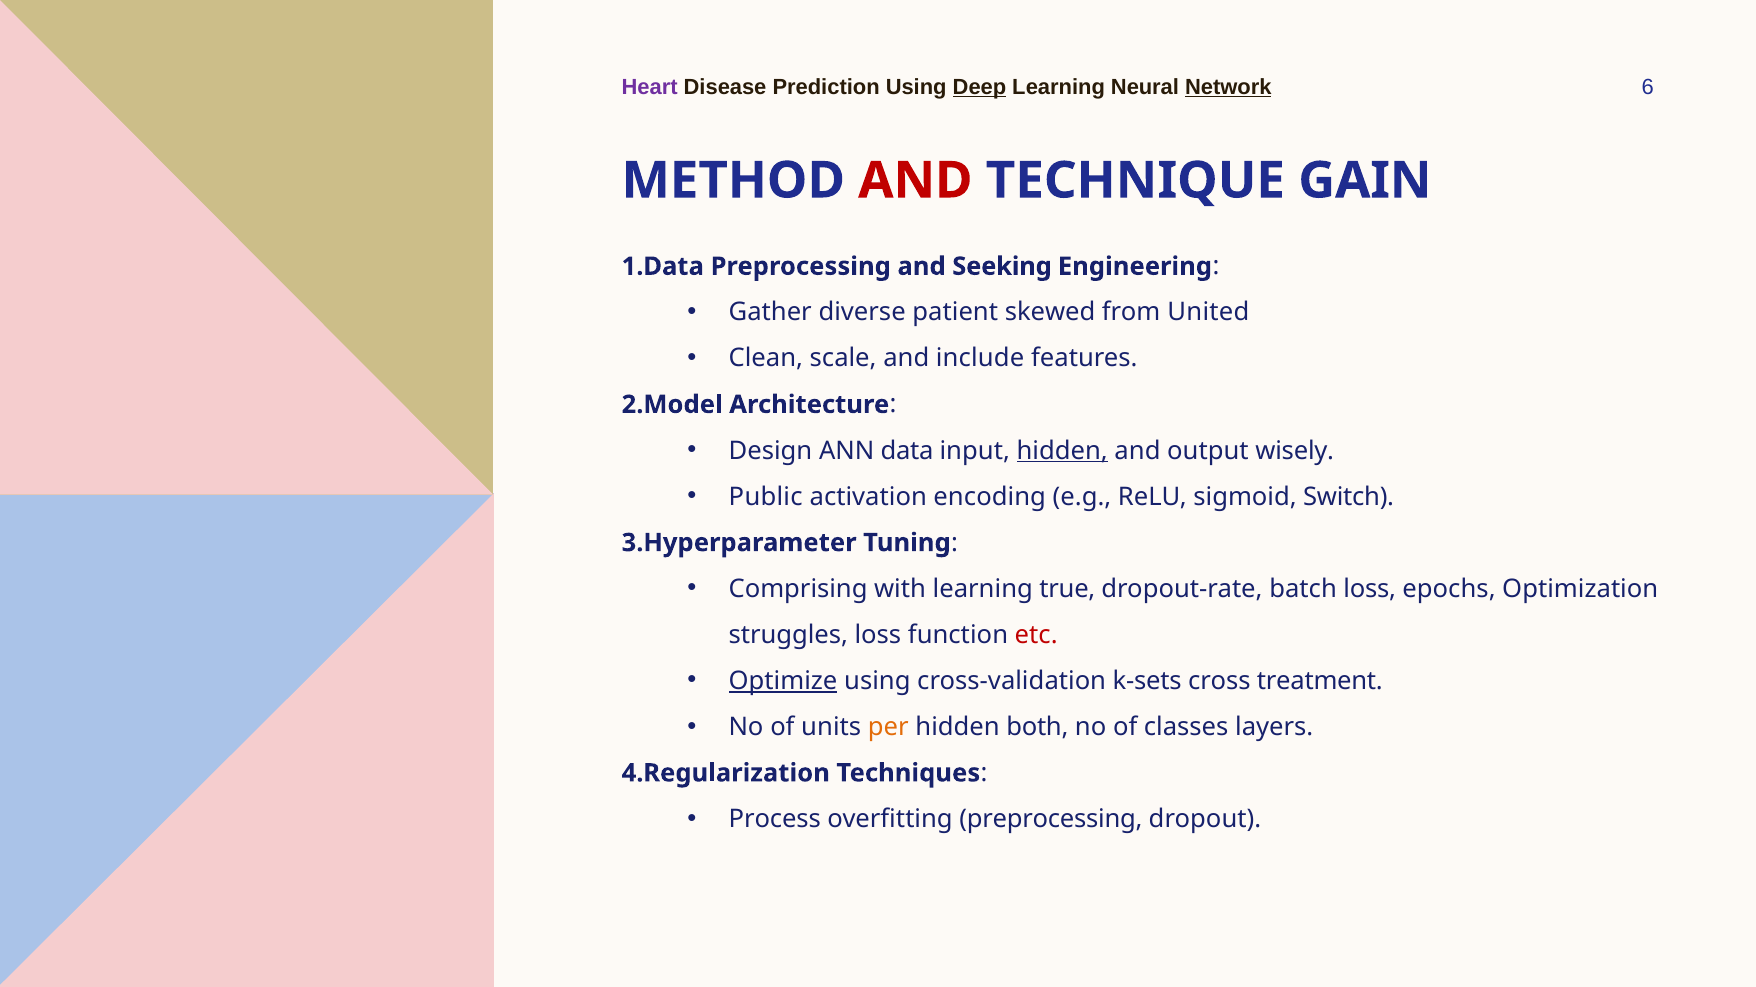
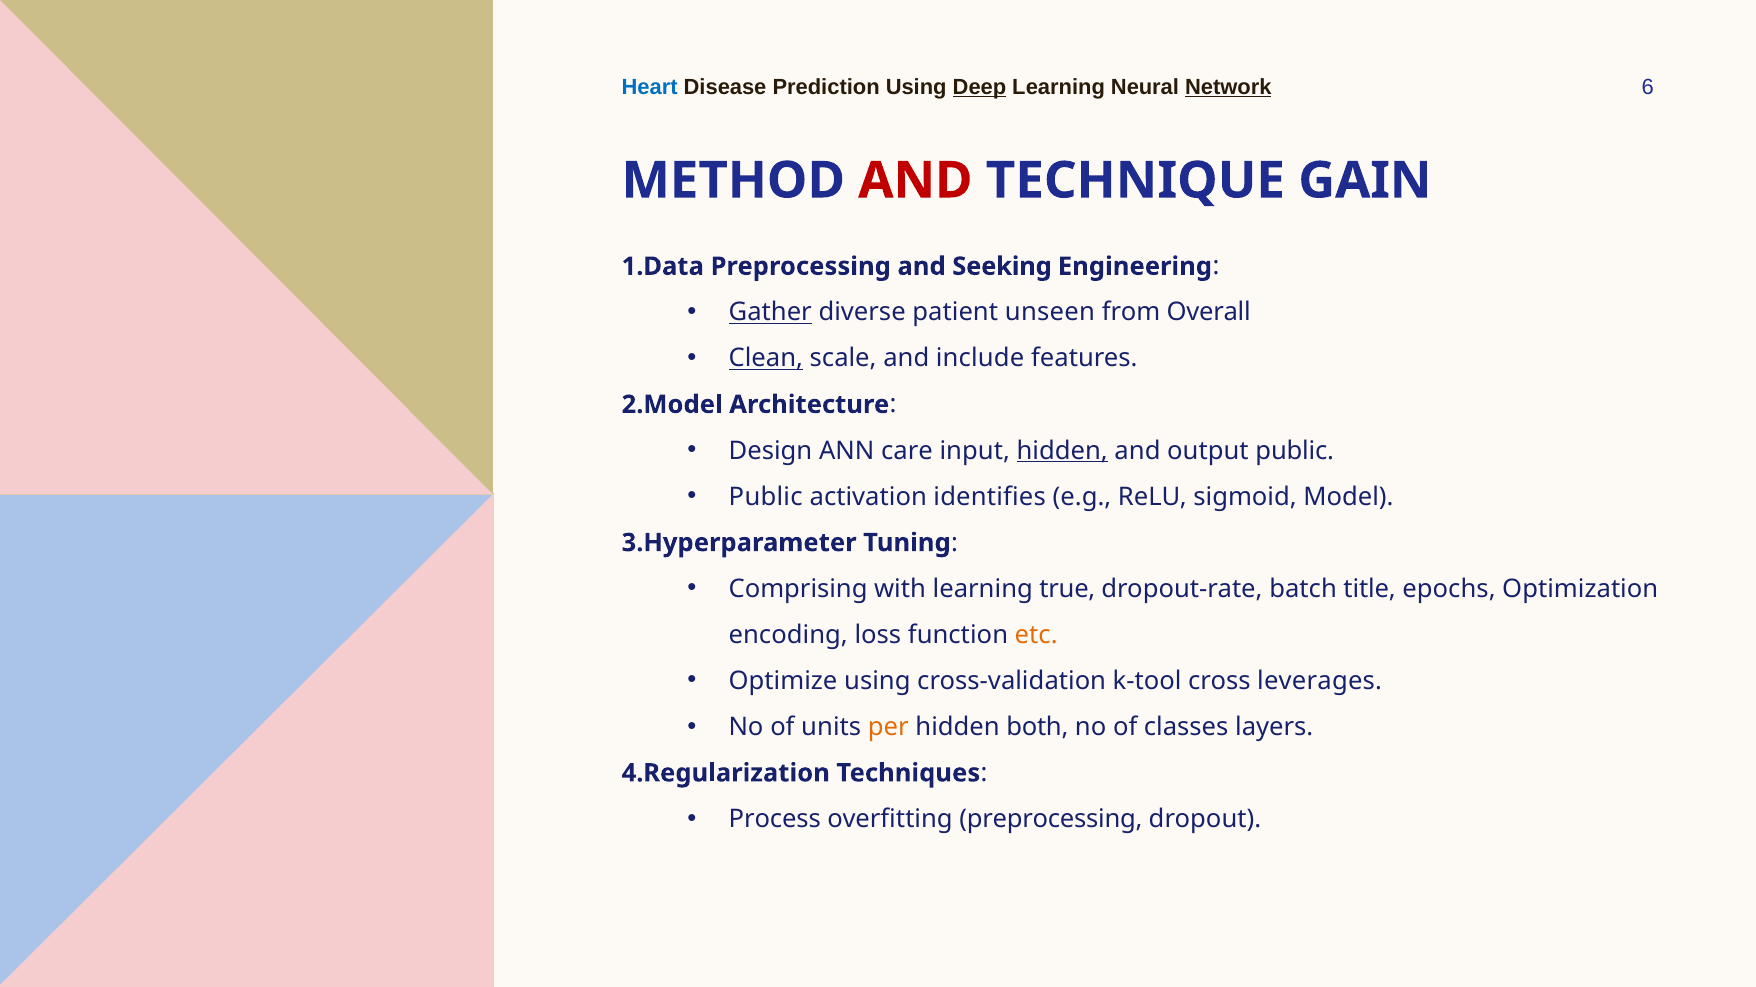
Heart colour: purple -> blue
Gather underline: none -> present
skewed: skewed -> unseen
United: United -> Overall
Clean underline: none -> present
data: data -> care
output wisely: wisely -> public
encoding: encoding -> identifies
Switch: Switch -> Model
batch loss: loss -> title
struggles: struggles -> encoding
etc colour: red -> orange
Optimize underline: present -> none
k-sets: k-sets -> k-tool
treatment: treatment -> leverages
